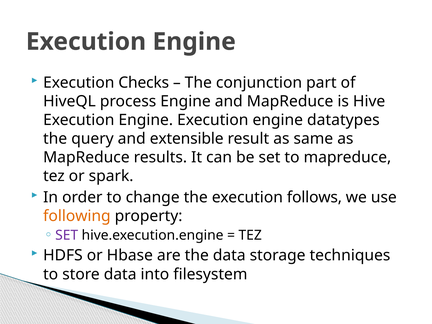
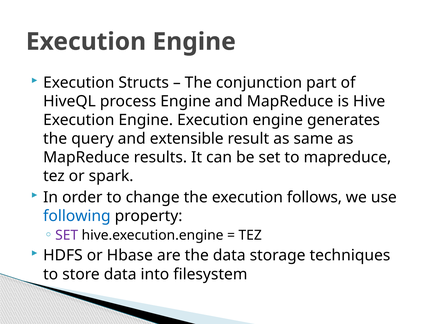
Checks: Checks -> Structs
datatypes: datatypes -> generates
following colour: orange -> blue
